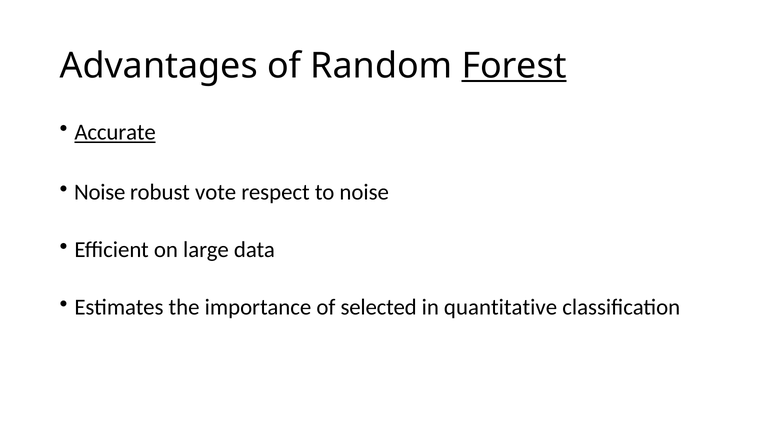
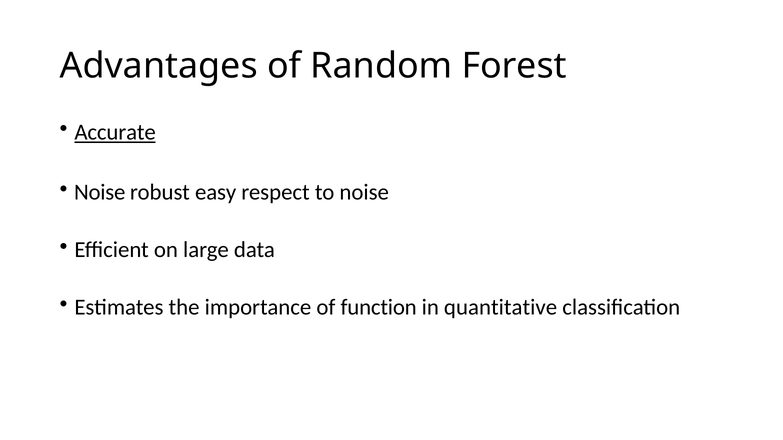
Forest underline: present -> none
vote: vote -> easy
selected: selected -> function
